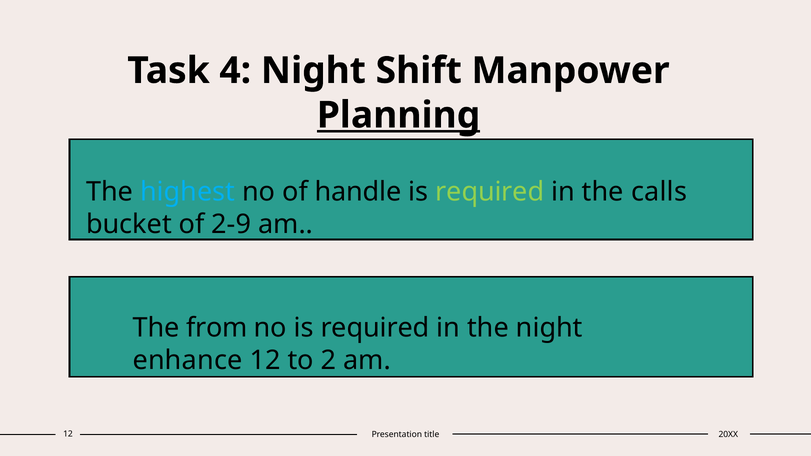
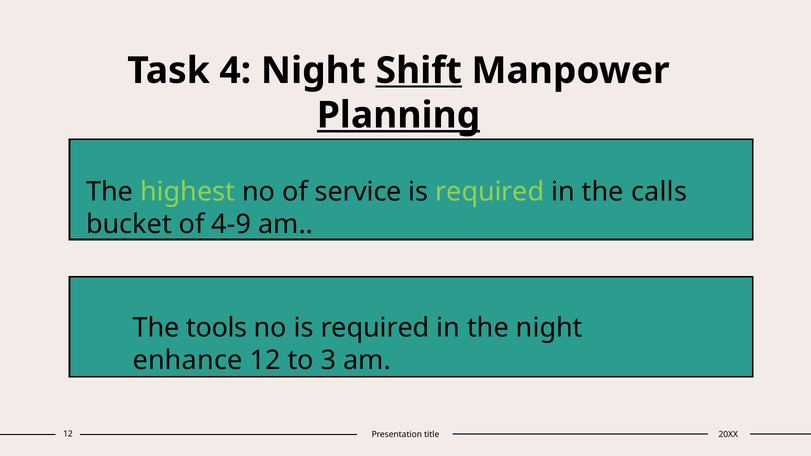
Shift underline: none -> present
highest colour: light blue -> light green
handle: handle -> service
2-9: 2-9 -> 4-9
from: from -> tools
2: 2 -> 3
